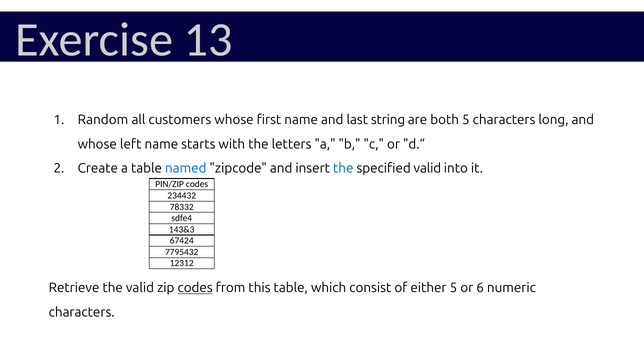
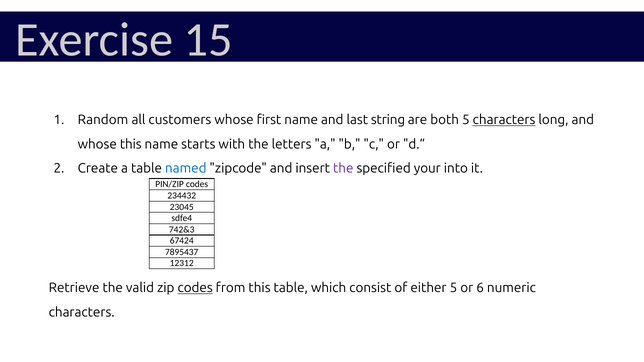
13: 13 -> 15
characters at (504, 120) underline: none -> present
whose left: left -> this
the at (343, 168) colour: blue -> purple
specified valid: valid -> your
78332: 78332 -> 23045
143&3: 143&3 -> 742&3
7795432: 7795432 -> 7895437
